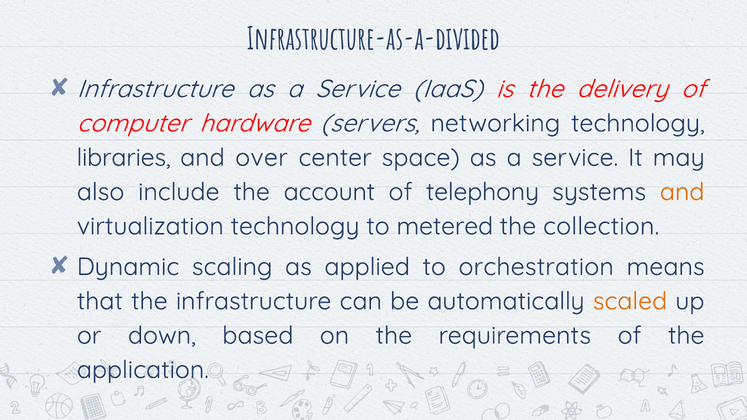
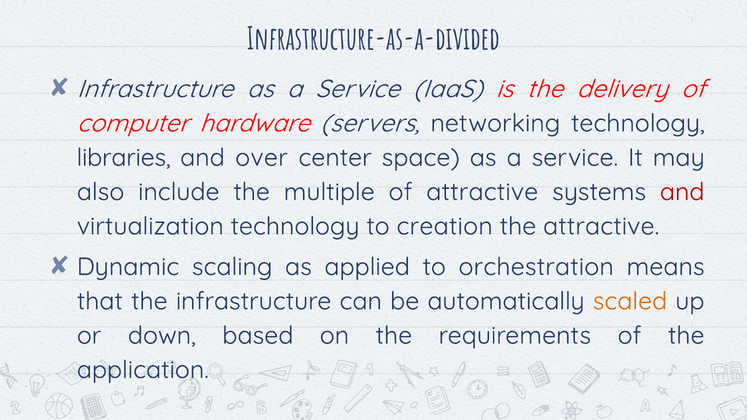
account: account -> multiple
of telephony: telephony -> attractive
and at (682, 192) colour: orange -> red
metered: metered -> creation
the collection: collection -> attractive
